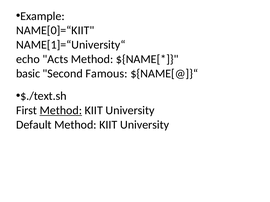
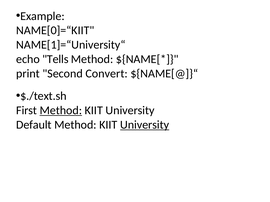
Acts: Acts -> Tells
basic: basic -> print
Famous: Famous -> Convert
University at (145, 125) underline: none -> present
